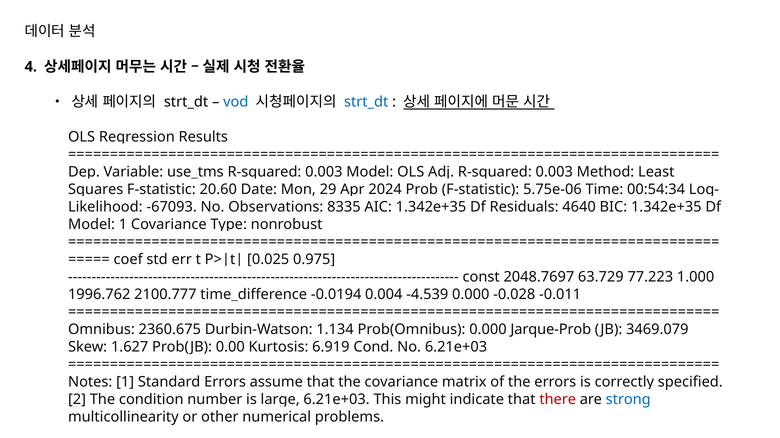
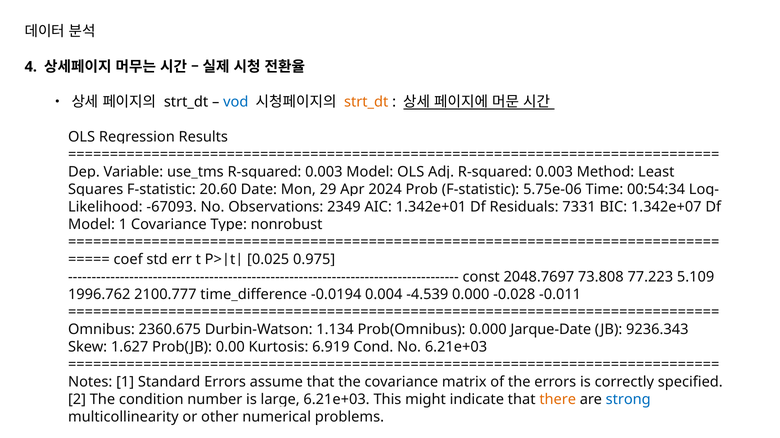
strt_dt at (366, 102) colour: blue -> orange
8335: 8335 -> 2349
AIC 1.342e+35: 1.342e+35 -> 1.342e+01
4640: 4640 -> 7331
BIC 1.342e+35: 1.342e+35 -> 1.342e+07
63.729: 63.729 -> 73.808
1.000: 1.000 -> 5.109
Jarque-Prob: Jarque-Prob -> Jarque-Date
3469.079: 3469.079 -> 9236.343
there colour: red -> orange
